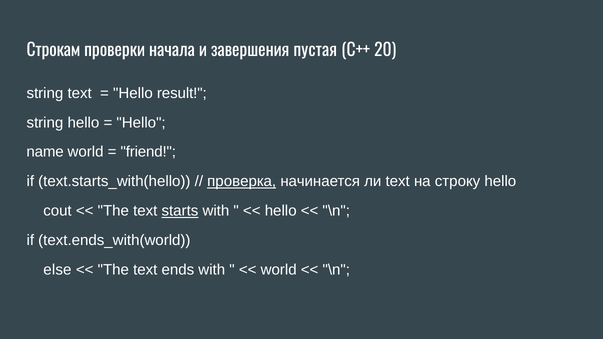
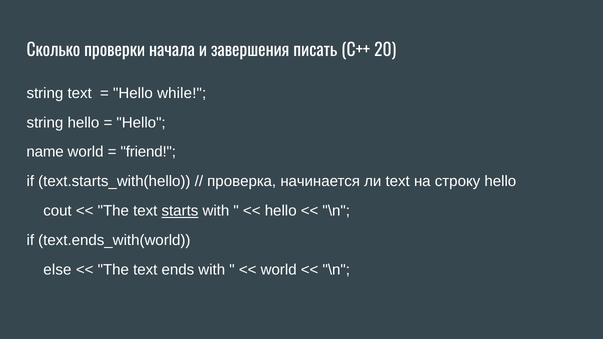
Строкам: Строкам -> Сколько
пустая: пустая -> писать
result: result -> while
проверка underline: present -> none
